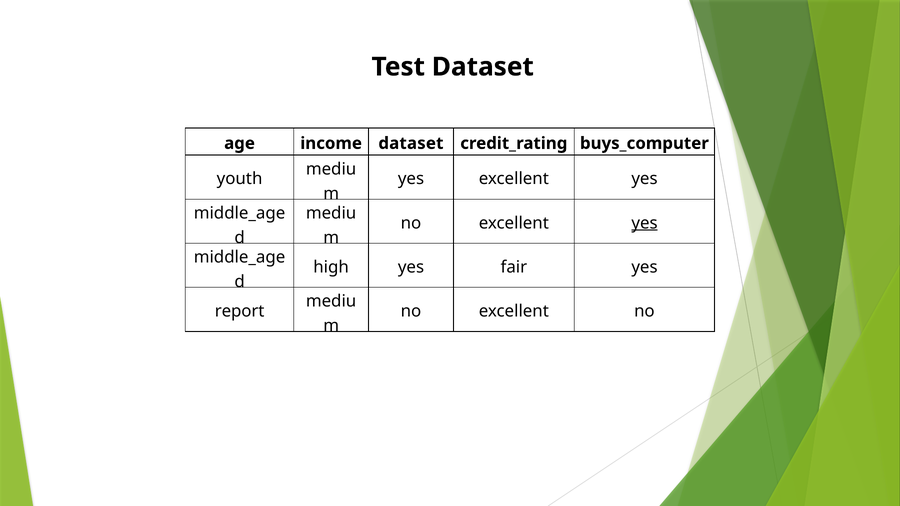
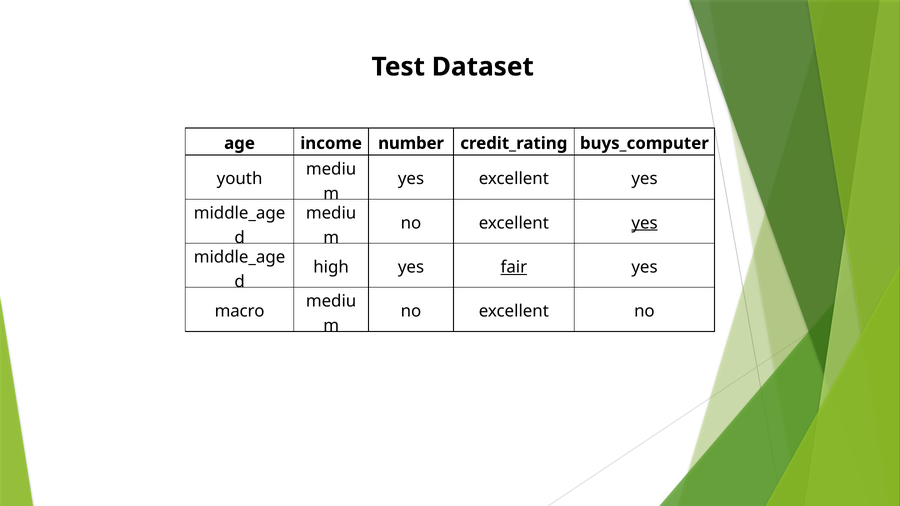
income dataset: dataset -> number
fair underline: none -> present
report: report -> macro
